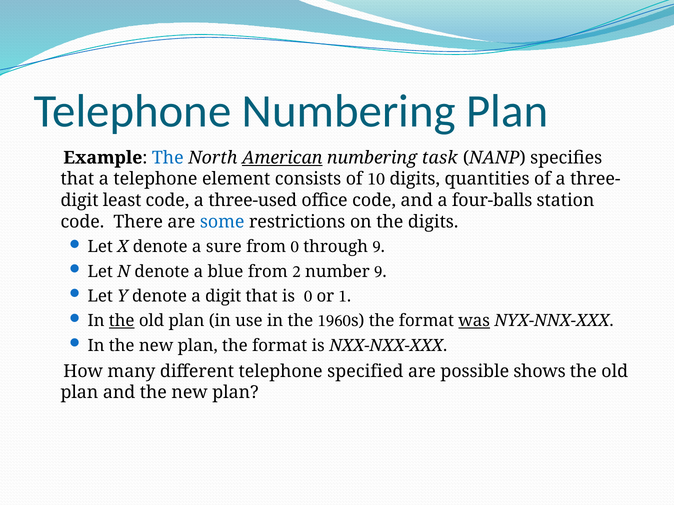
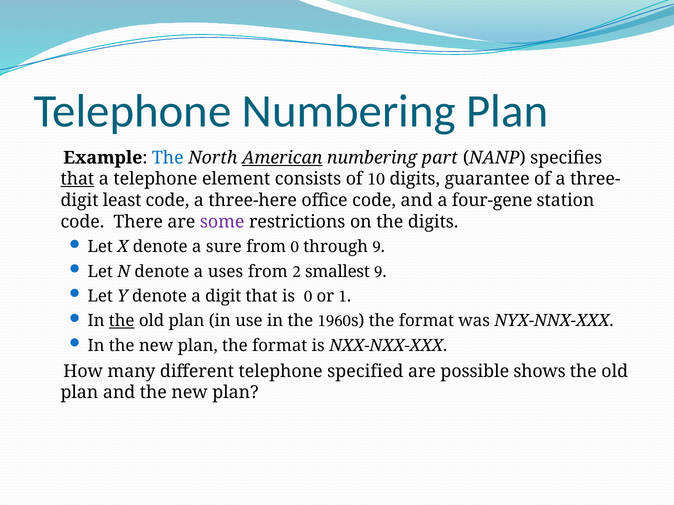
task: task -> part
that at (77, 179) underline: none -> present
quantities: quantities -> guarantee
three-used: three-used -> three-here
four-balls: four-balls -> four-gene
some colour: blue -> purple
blue: blue -> uses
number: number -> smallest
was underline: present -> none
